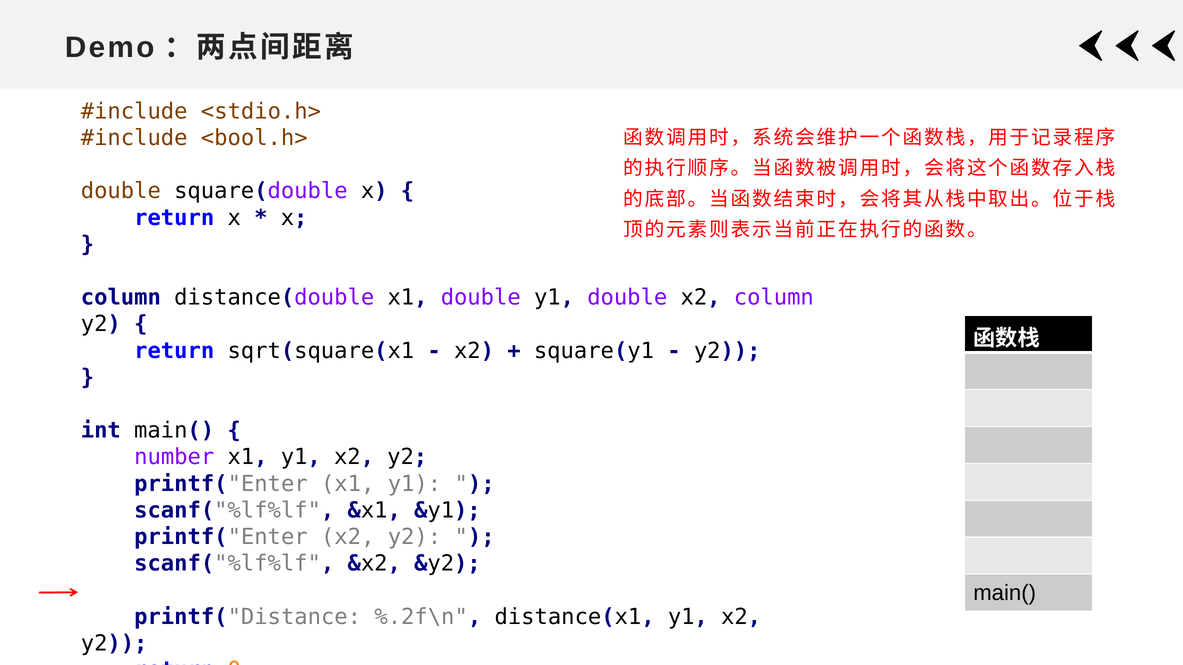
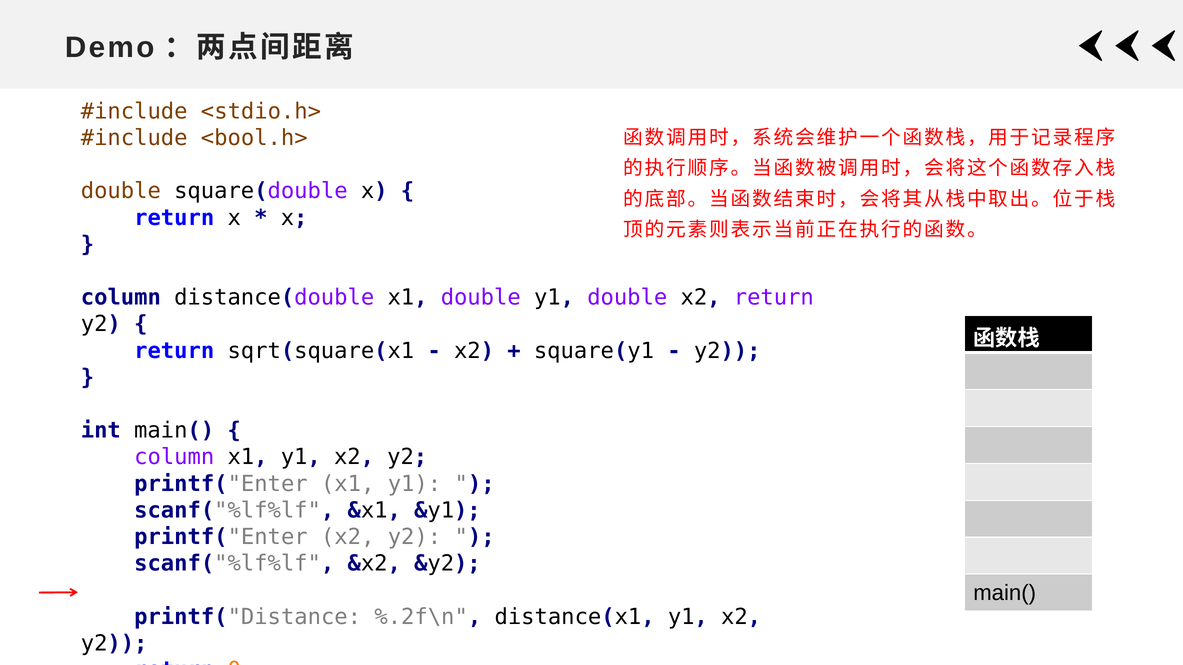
x2 column: column -> return
number at (174, 457): number -> column
